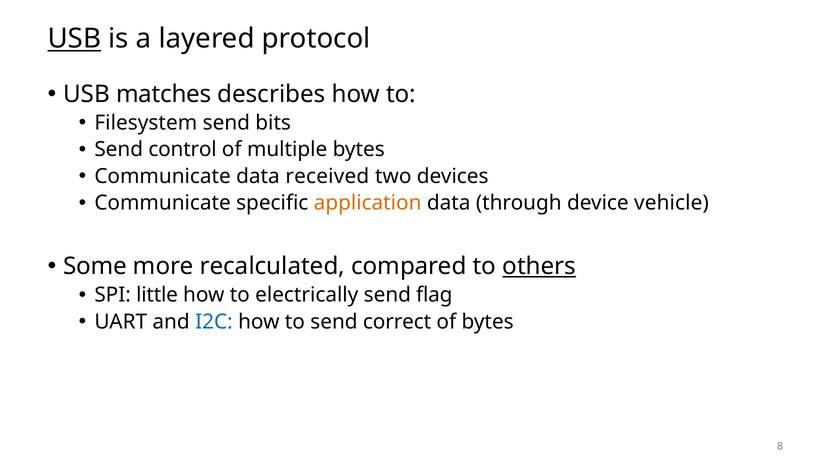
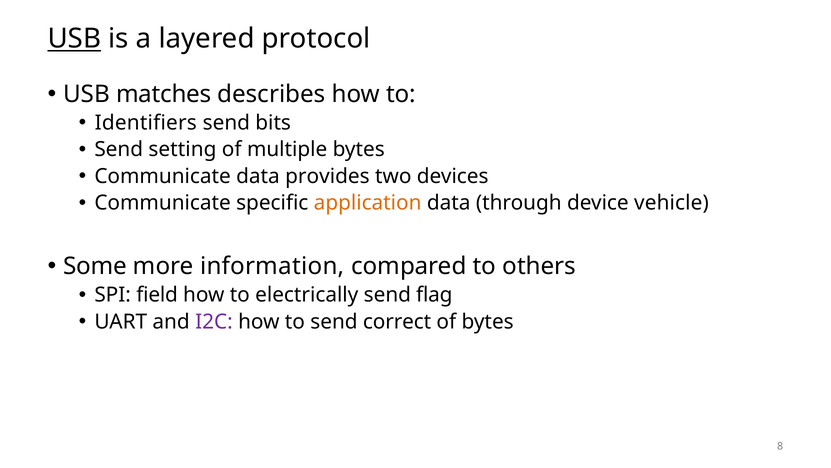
Filesystem: Filesystem -> Identifiers
control: control -> setting
received: received -> provides
recalculated: recalculated -> information
others underline: present -> none
little: little -> field
I2C colour: blue -> purple
